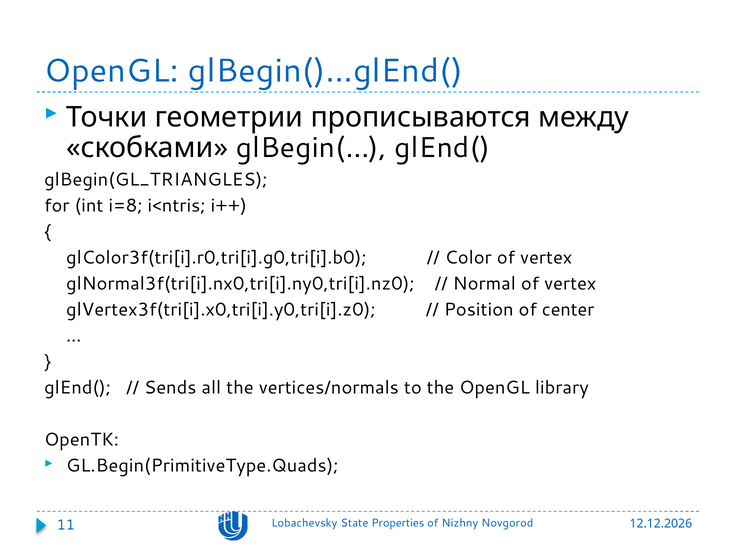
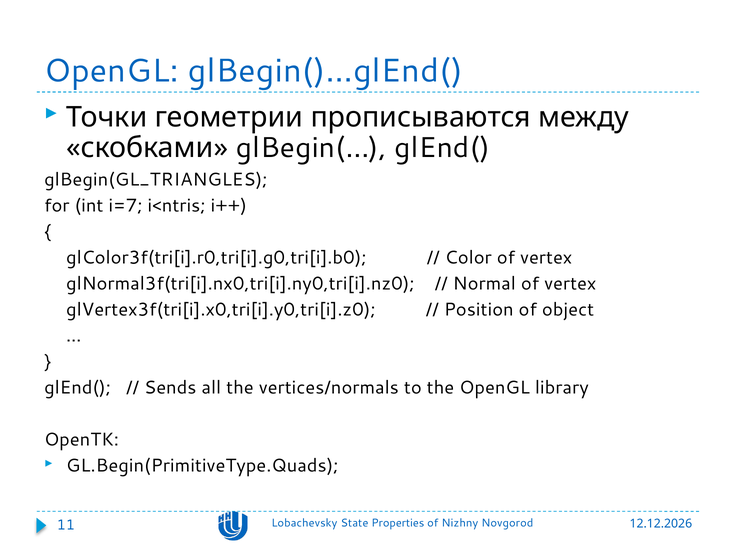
i=8: i=8 -> i=7
center: center -> object
